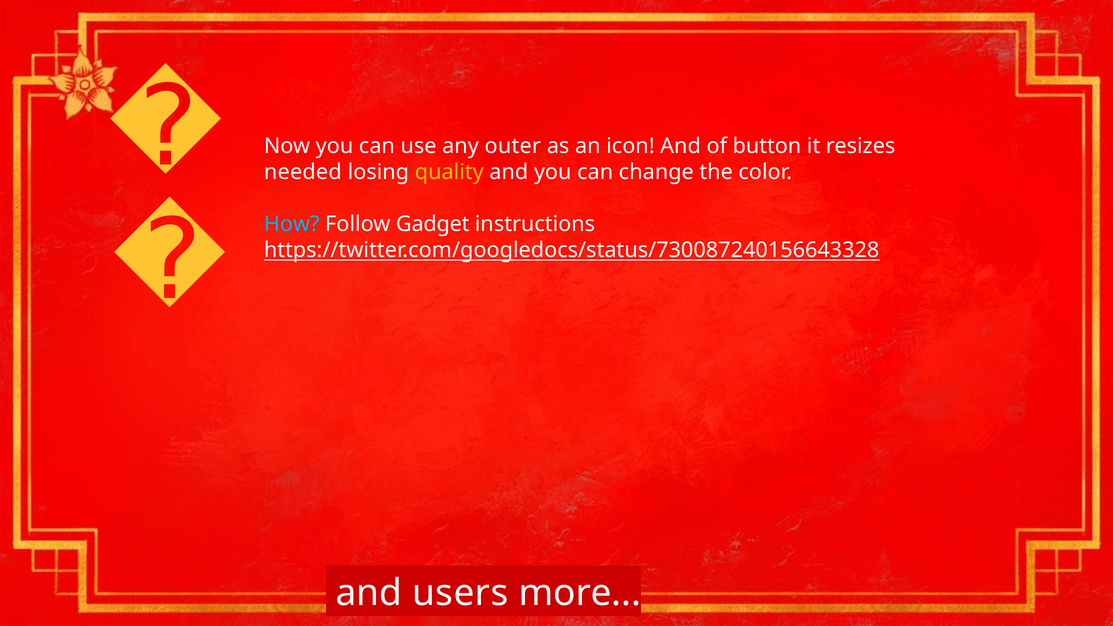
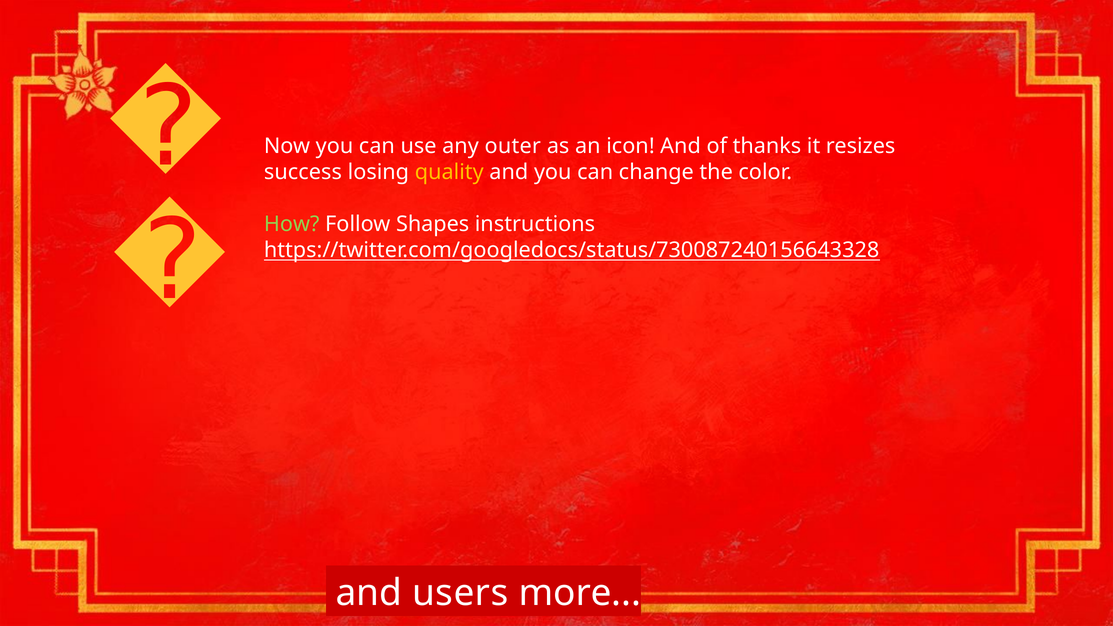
button: button -> thanks
needed: needed -> success
How colour: light blue -> light green
Gadget: Gadget -> Shapes
